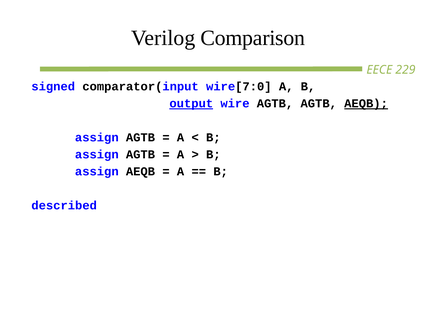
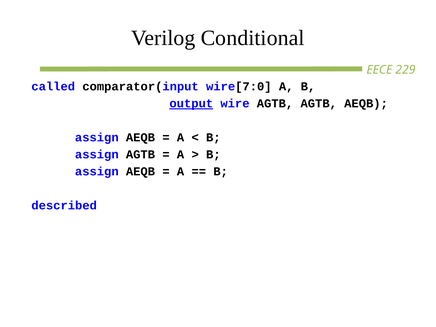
Comparison: Comparison -> Conditional
signed: signed -> called
AEQB at (366, 104) underline: present -> none
AGTB at (140, 138): AGTB -> AEQB
